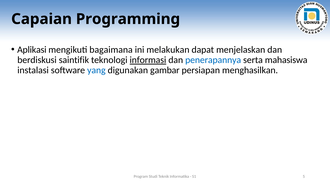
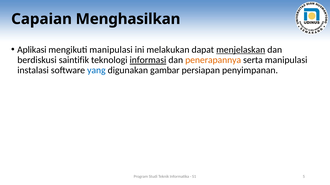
Programming: Programming -> Menghasilkan
mengikuti bagaimana: bagaimana -> manipulasi
menjelaskan underline: none -> present
penerapannya colour: blue -> orange
serta mahasiswa: mahasiswa -> manipulasi
menghasilkan: menghasilkan -> penyimpanan
